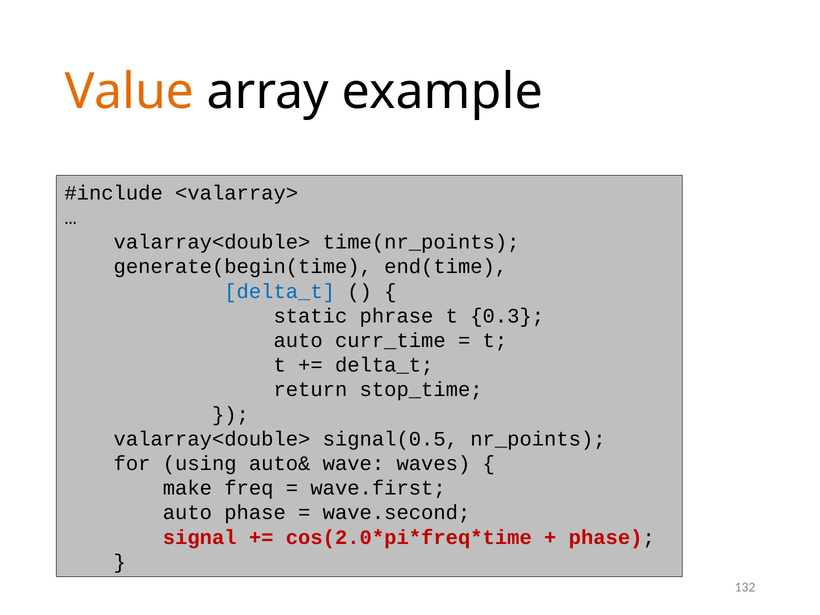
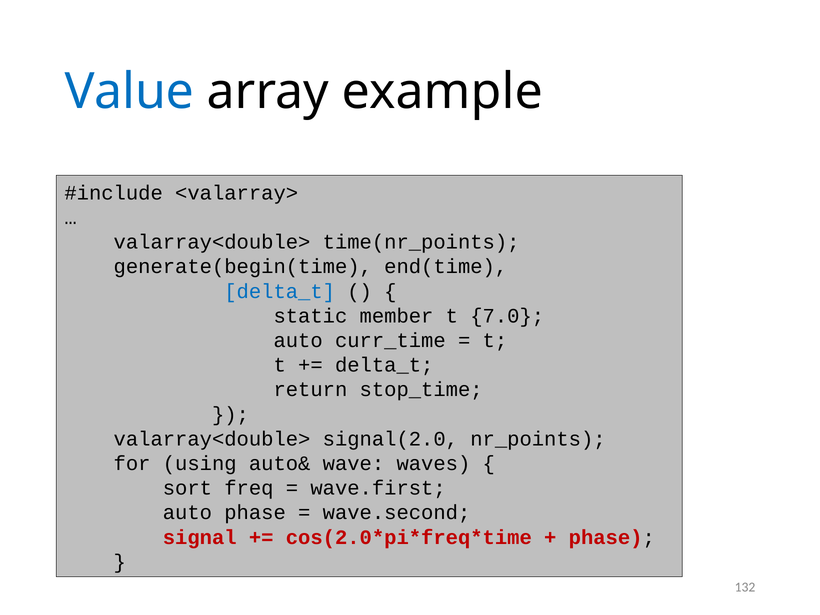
Value colour: orange -> blue
phrase: phrase -> member
0.3: 0.3 -> 7.0
signal(0.5: signal(0.5 -> signal(2.0
make: make -> sort
